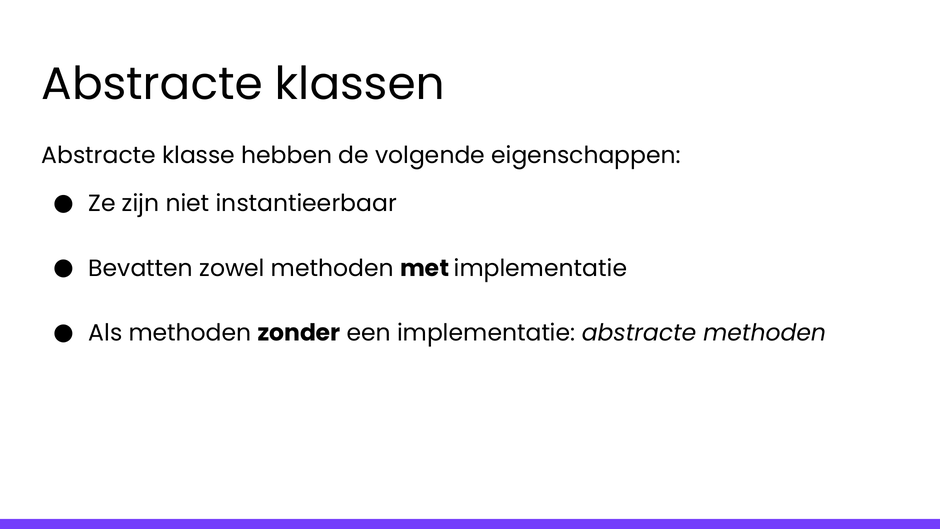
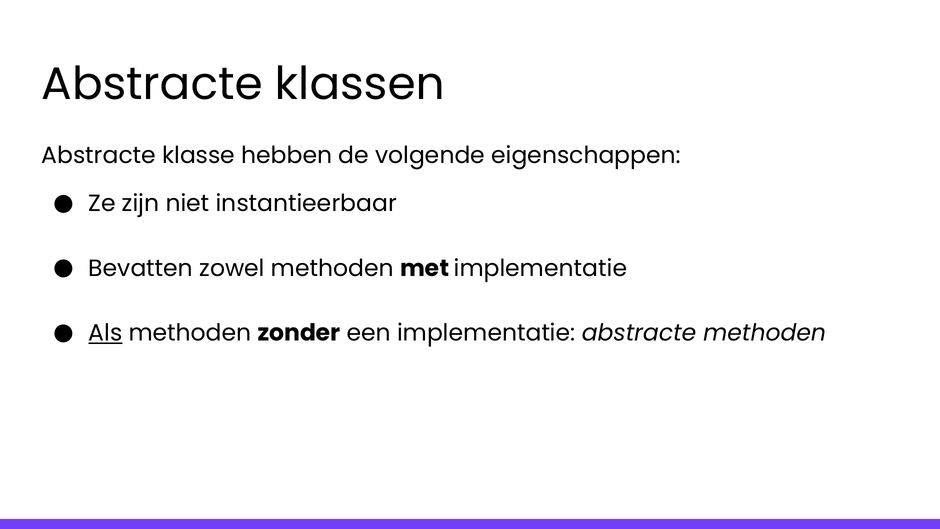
Als underline: none -> present
